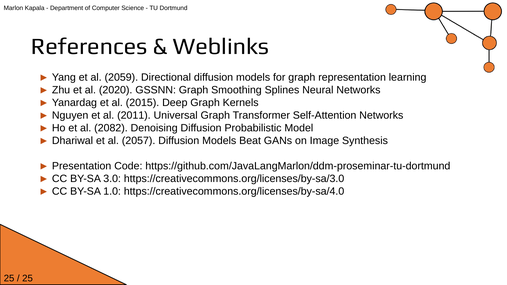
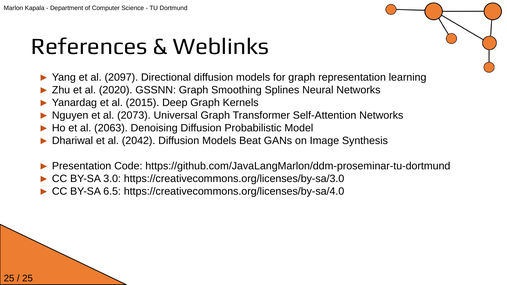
2059: 2059 -> 2097
2011: 2011 -> 2073
2082: 2082 -> 2063
2057: 2057 -> 2042
1.0: 1.0 -> 6.5
